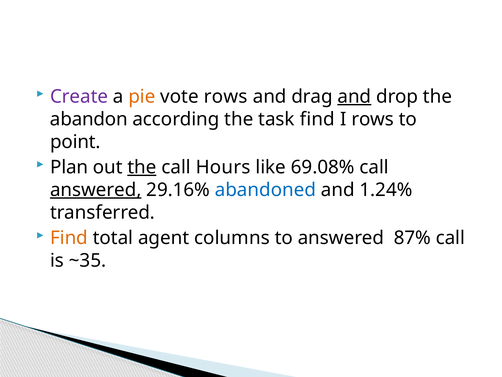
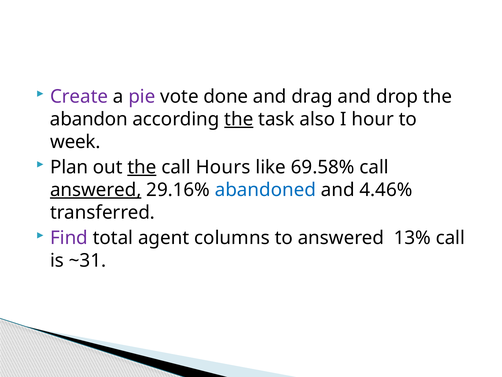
pie colour: orange -> purple
vote rows: rows -> done
and at (354, 96) underline: present -> none
the at (239, 119) underline: none -> present
task find: find -> also
I rows: rows -> hour
point: point -> week
69.08%: 69.08% -> 69.58%
1.24%: 1.24% -> 4.46%
Find at (69, 238) colour: orange -> purple
87%: 87% -> 13%
~35: ~35 -> ~31
